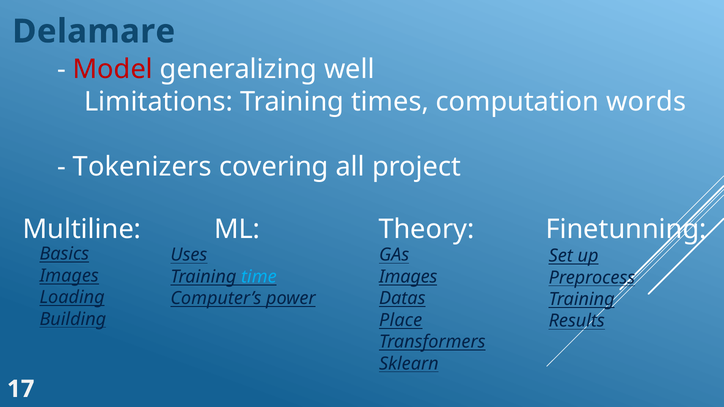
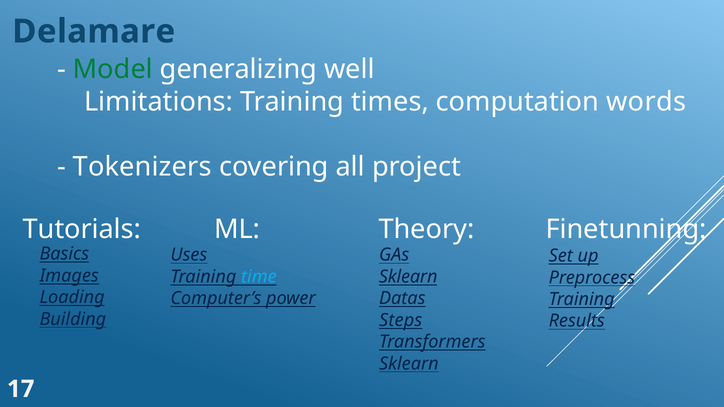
Model colour: red -> green
Multiline: Multiline -> Tutorials
Images at (408, 277): Images -> Sklearn
Place: Place -> Steps
